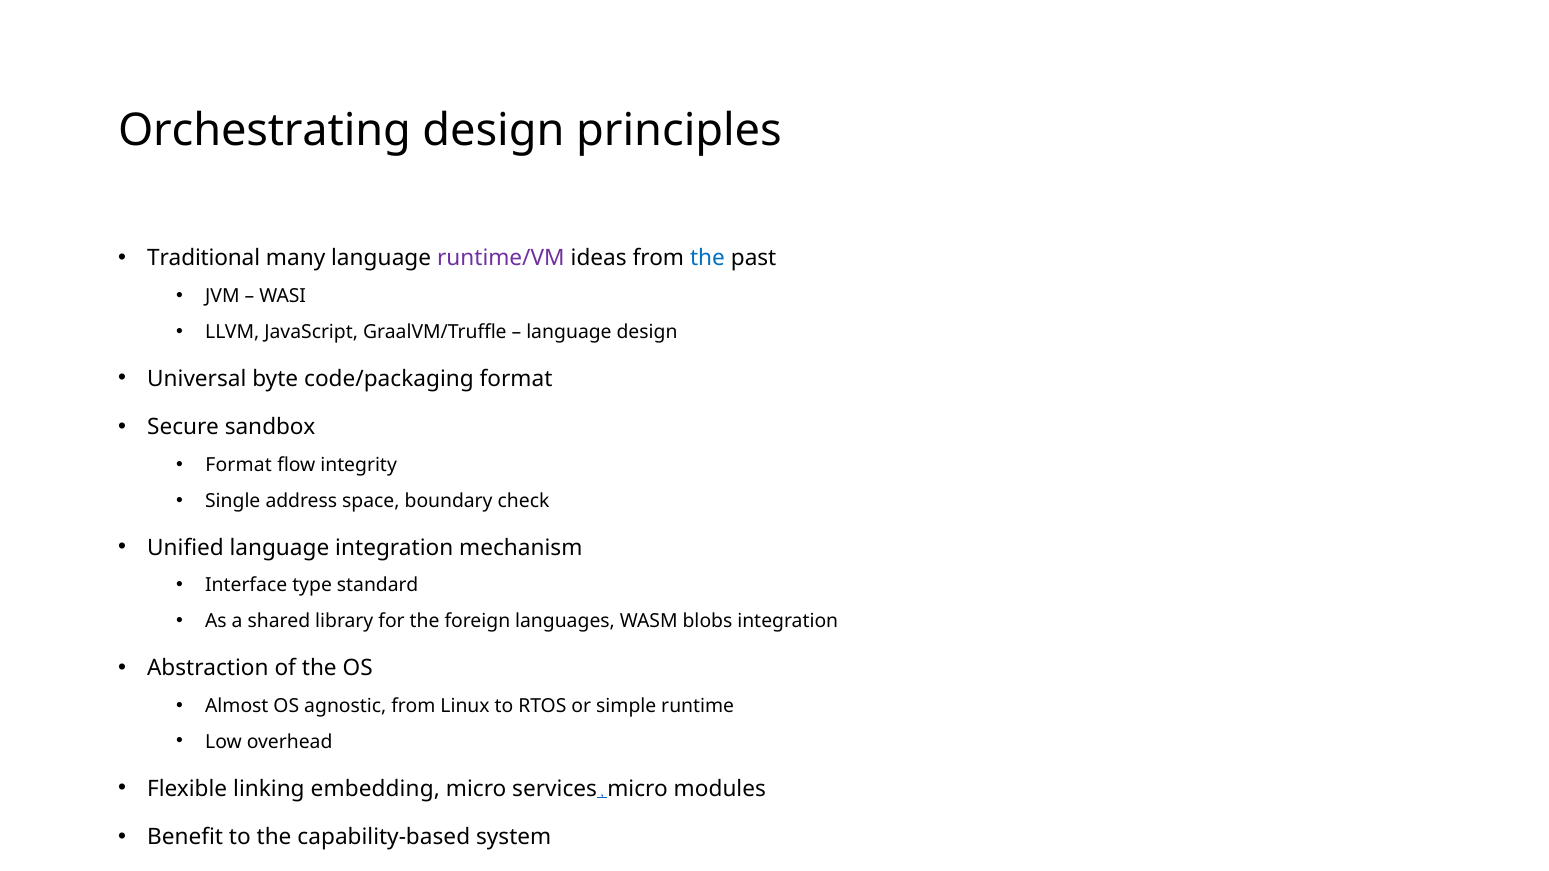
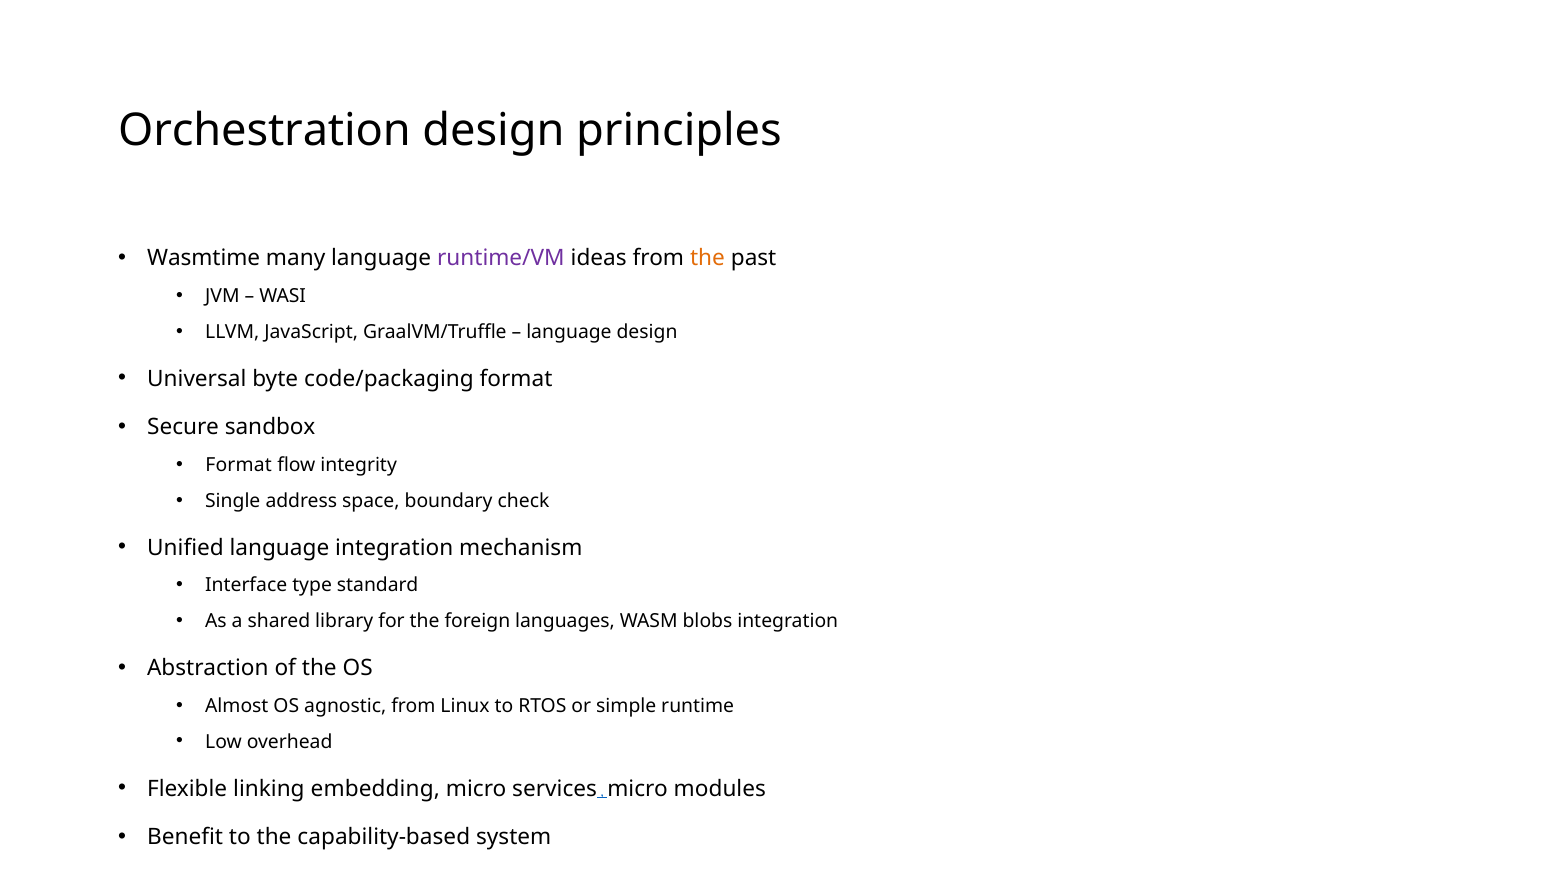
Orchestrating: Orchestrating -> Orchestration
Traditional: Traditional -> Wasmtime
the at (707, 258) colour: blue -> orange
